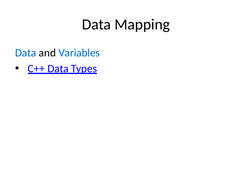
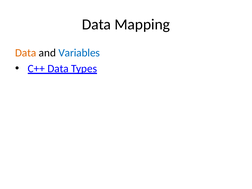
Data at (26, 53) colour: blue -> orange
